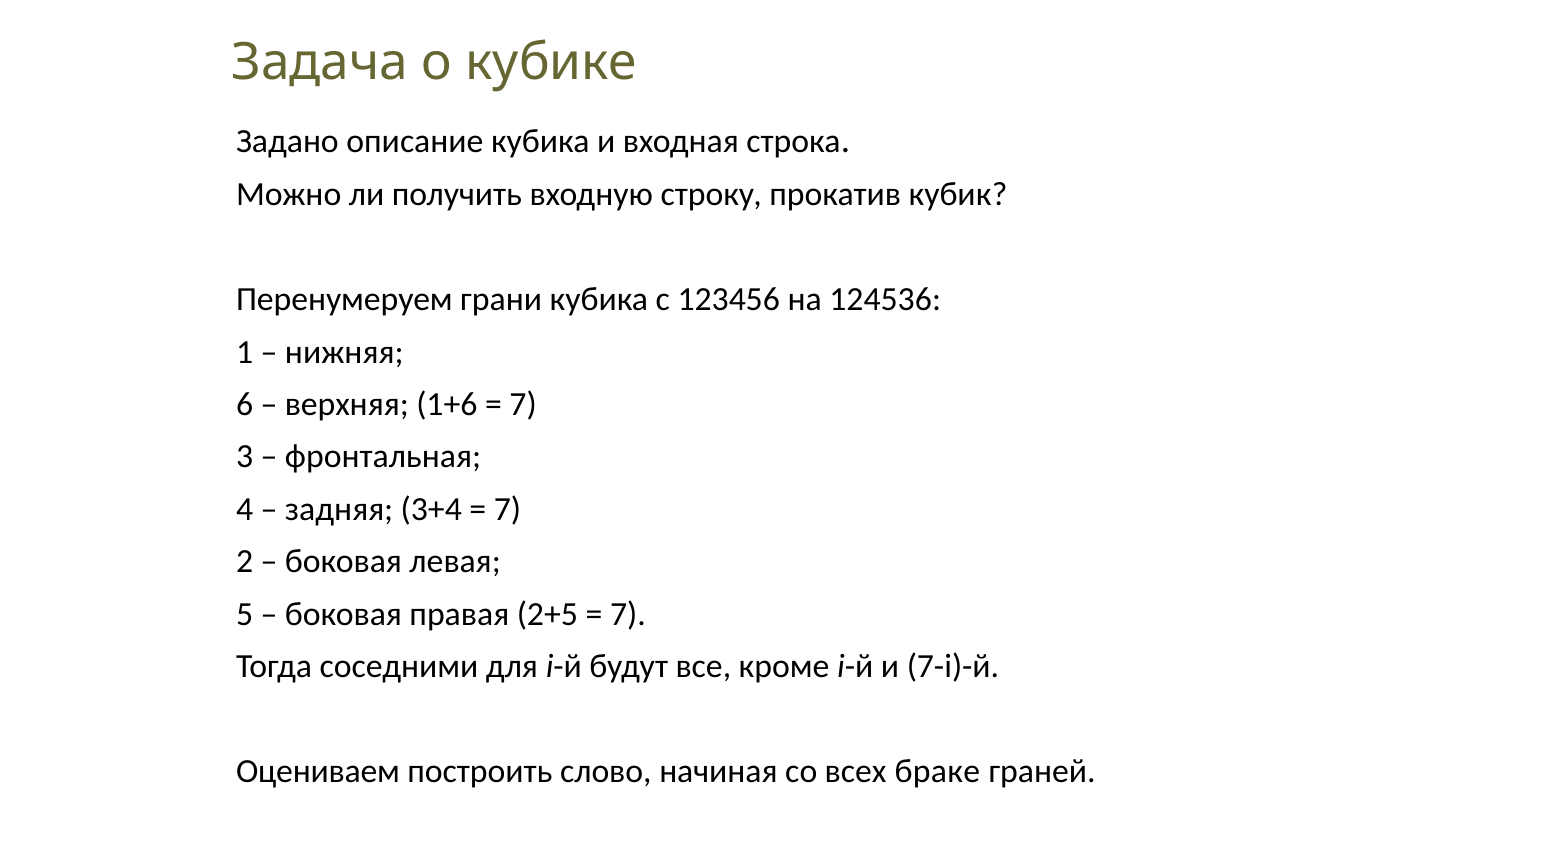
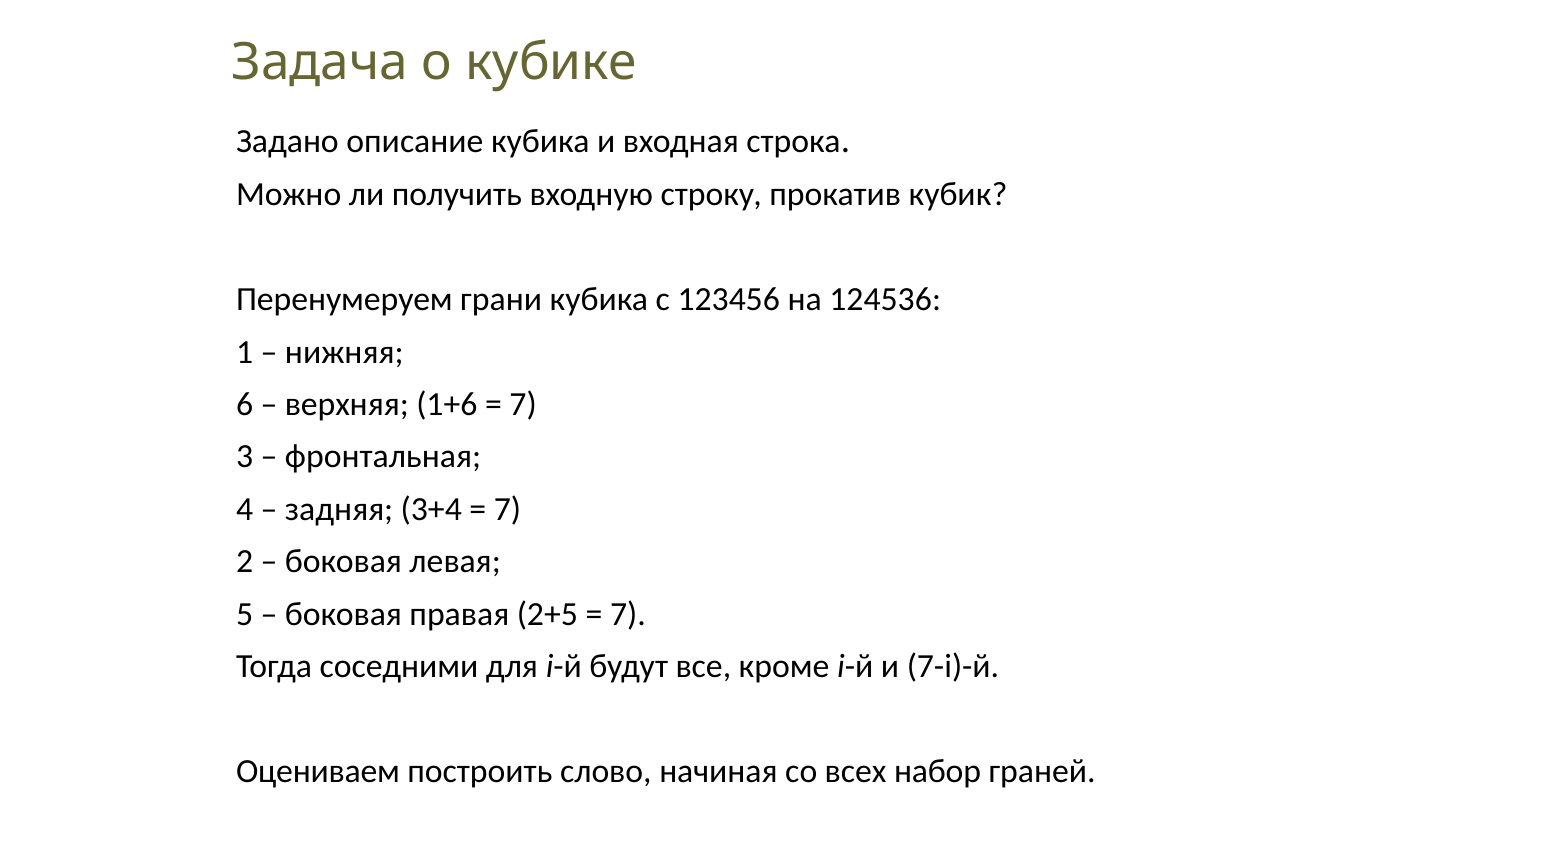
браке: браке -> набор
